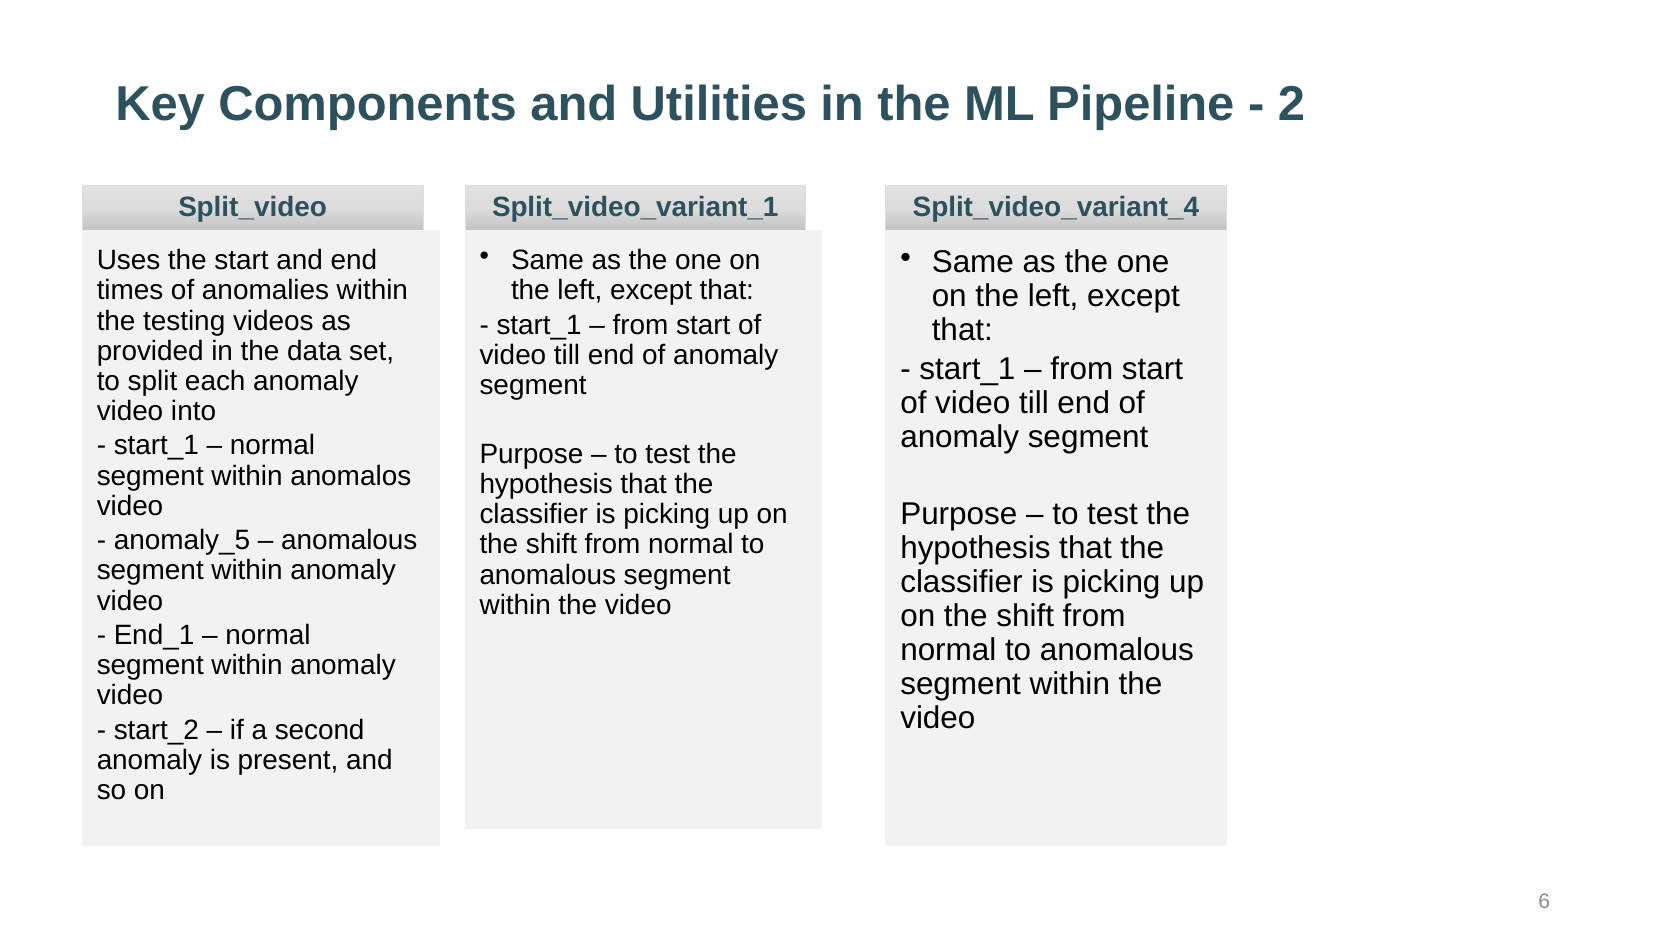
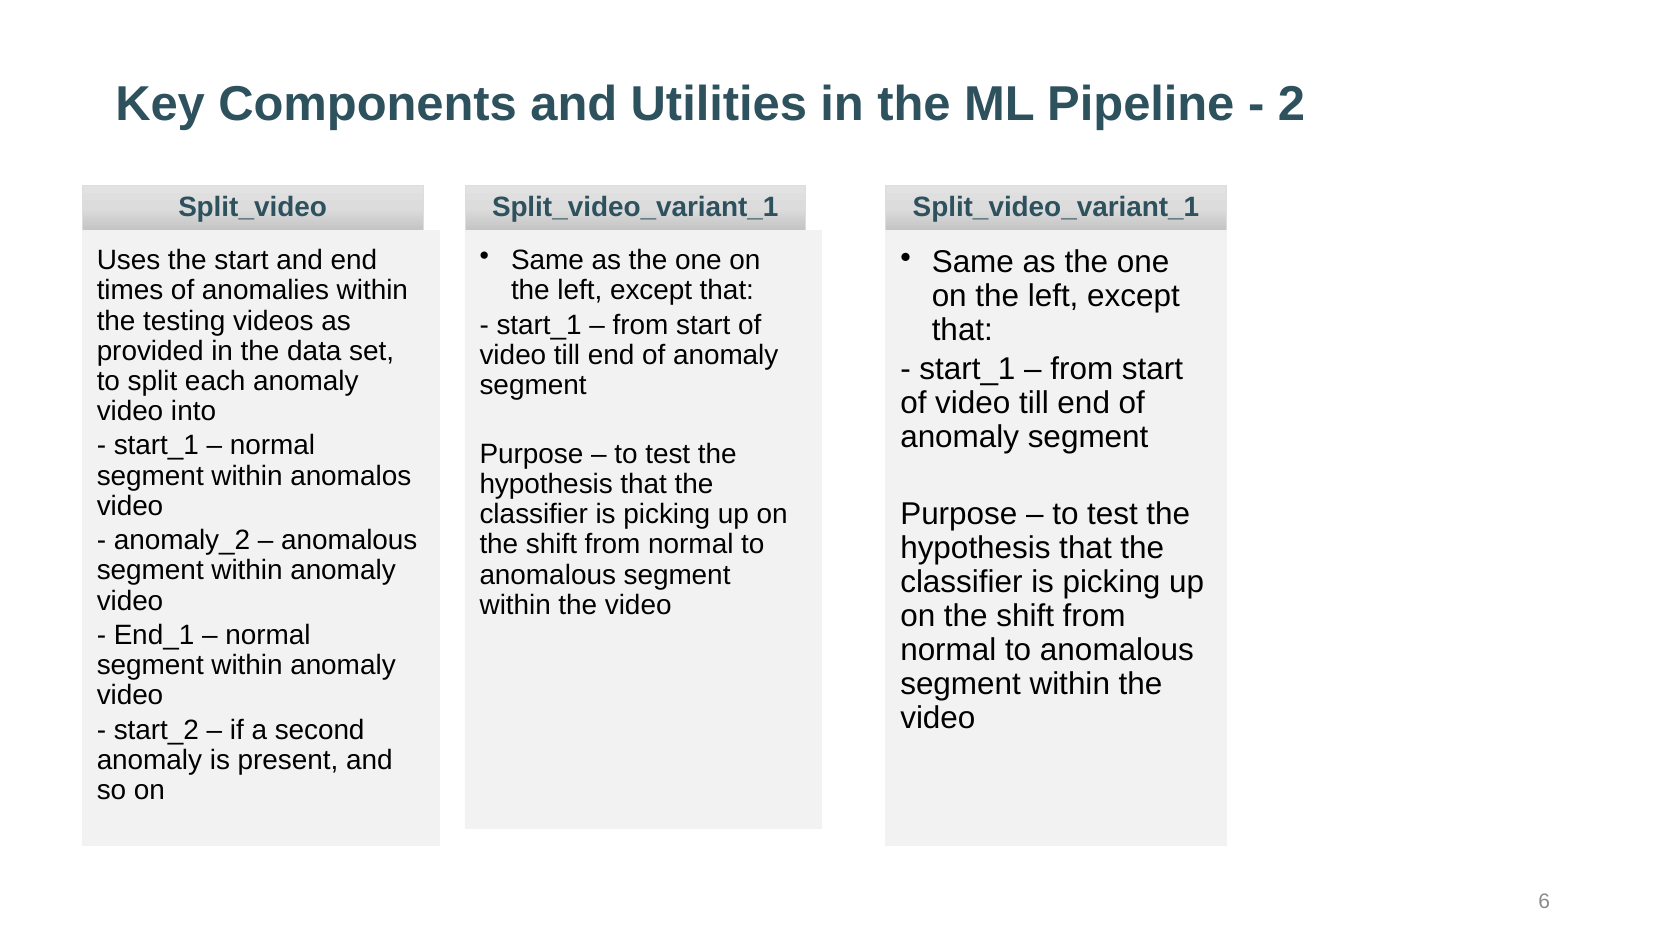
Split_video_variant_4 at (1056, 208): Split_video_variant_4 -> Split_video_variant_1
anomaly_5: anomaly_5 -> anomaly_2
